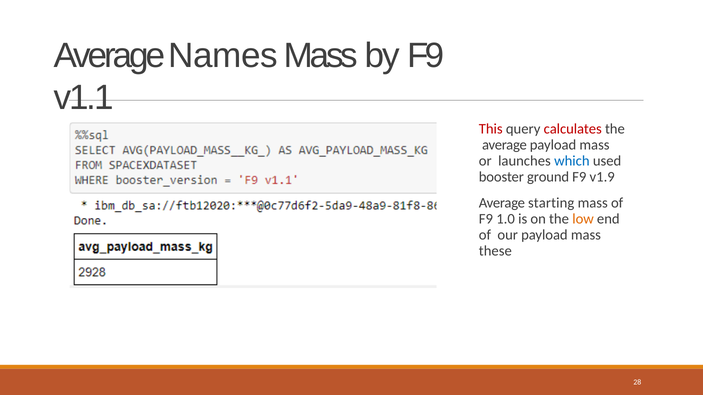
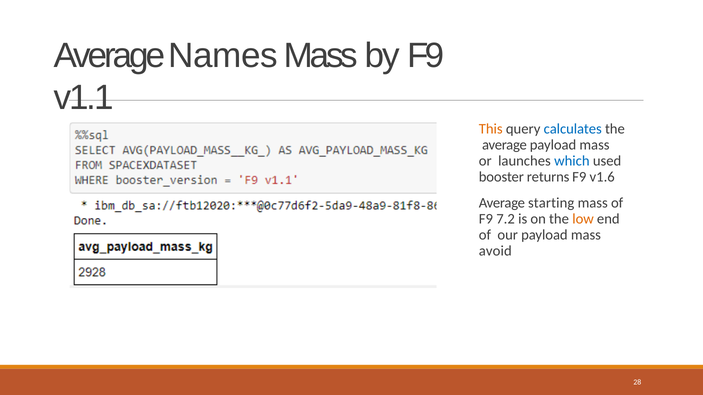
This colour: red -> orange
calculates colour: red -> blue
ground: ground -> returns
v1.9: v1.9 -> v1.6
1.0: 1.0 -> 7.2
these: these -> avoid
